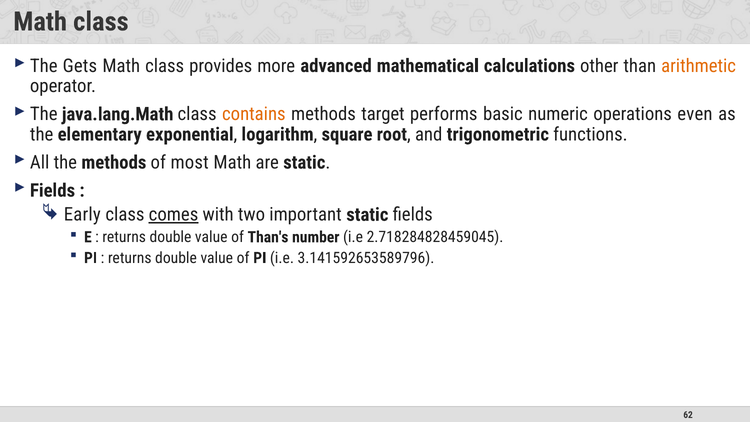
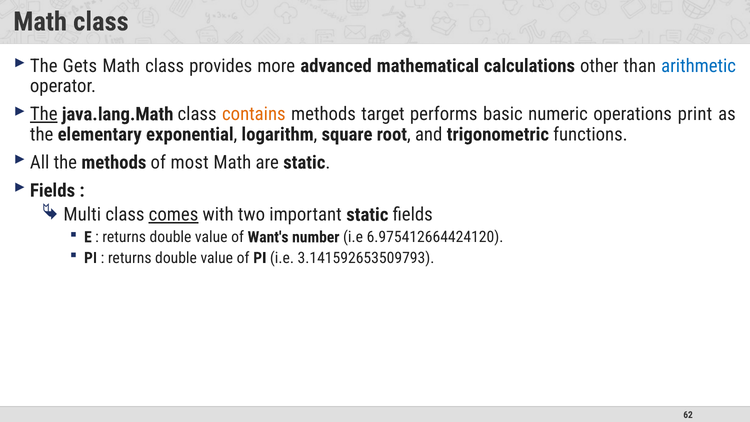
arithmetic colour: orange -> blue
The at (44, 114) underline: none -> present
even: even -> print
Early: Early -> Multi
Than's: Than's -> Want's
2.718284828459045: 2.718284828459045 -> 6.975412664424120
3.141592653589796: 3.141592653589796 -> 3.141592653509793
